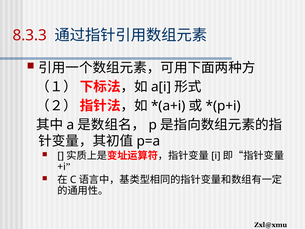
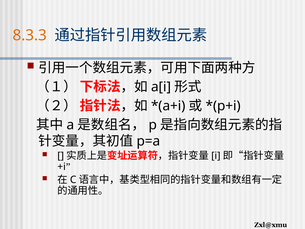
8.3.3 colour: red -> orange
